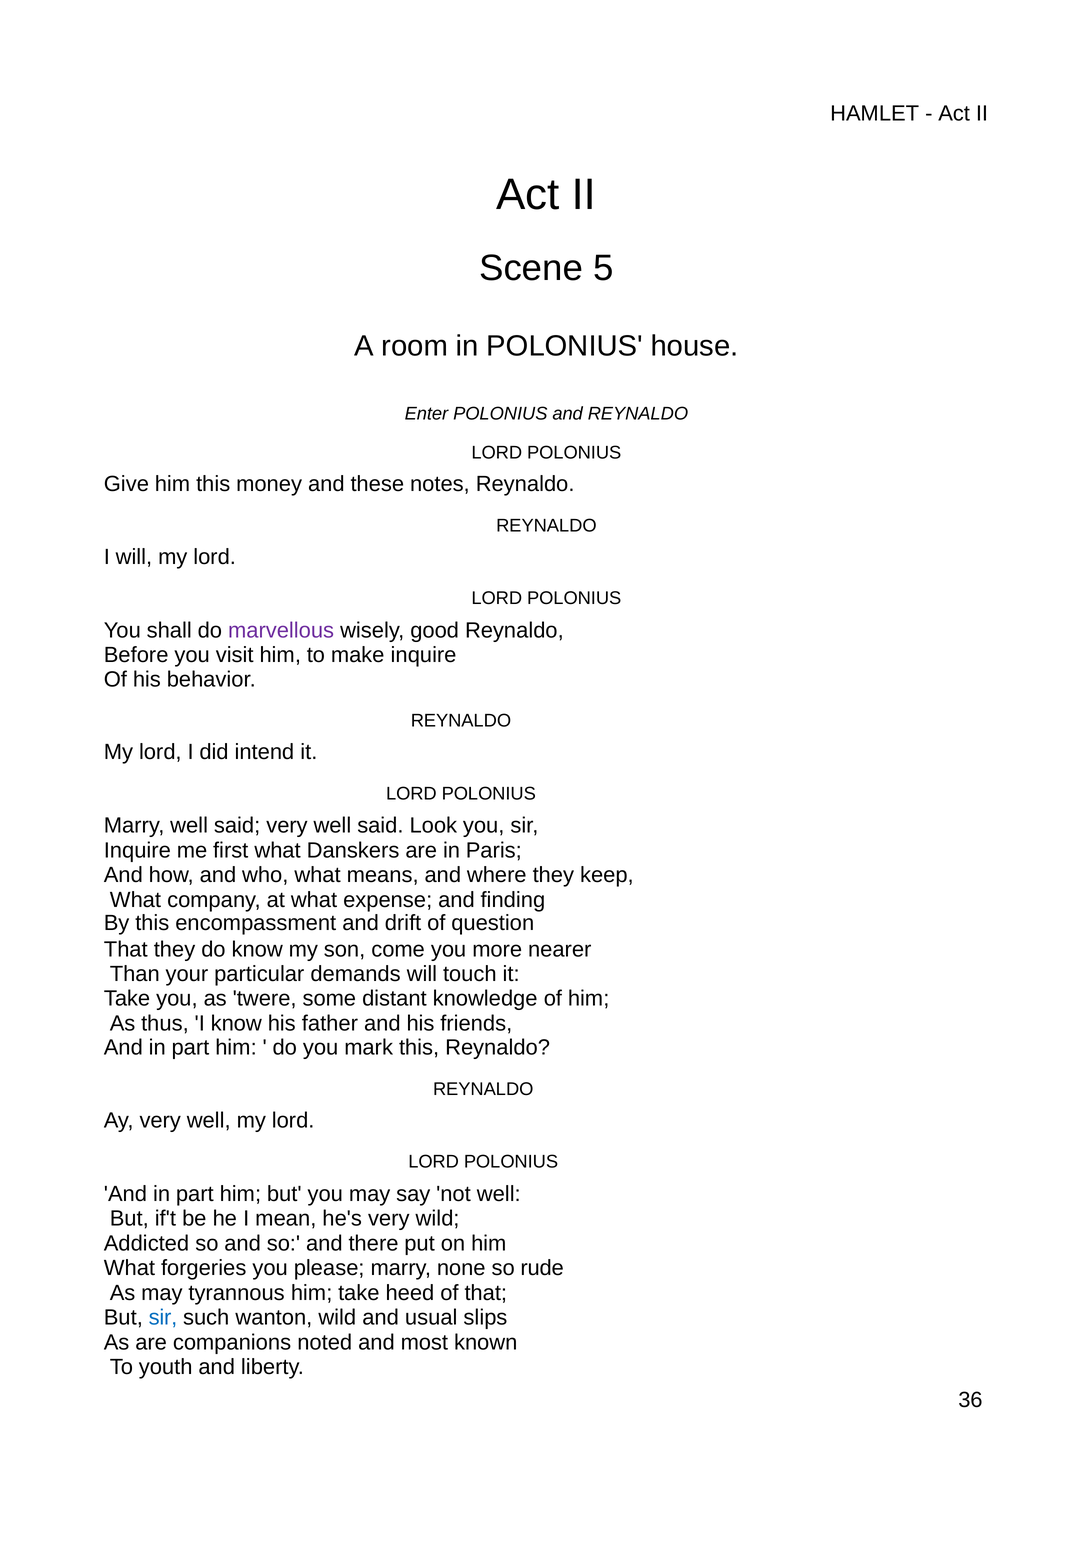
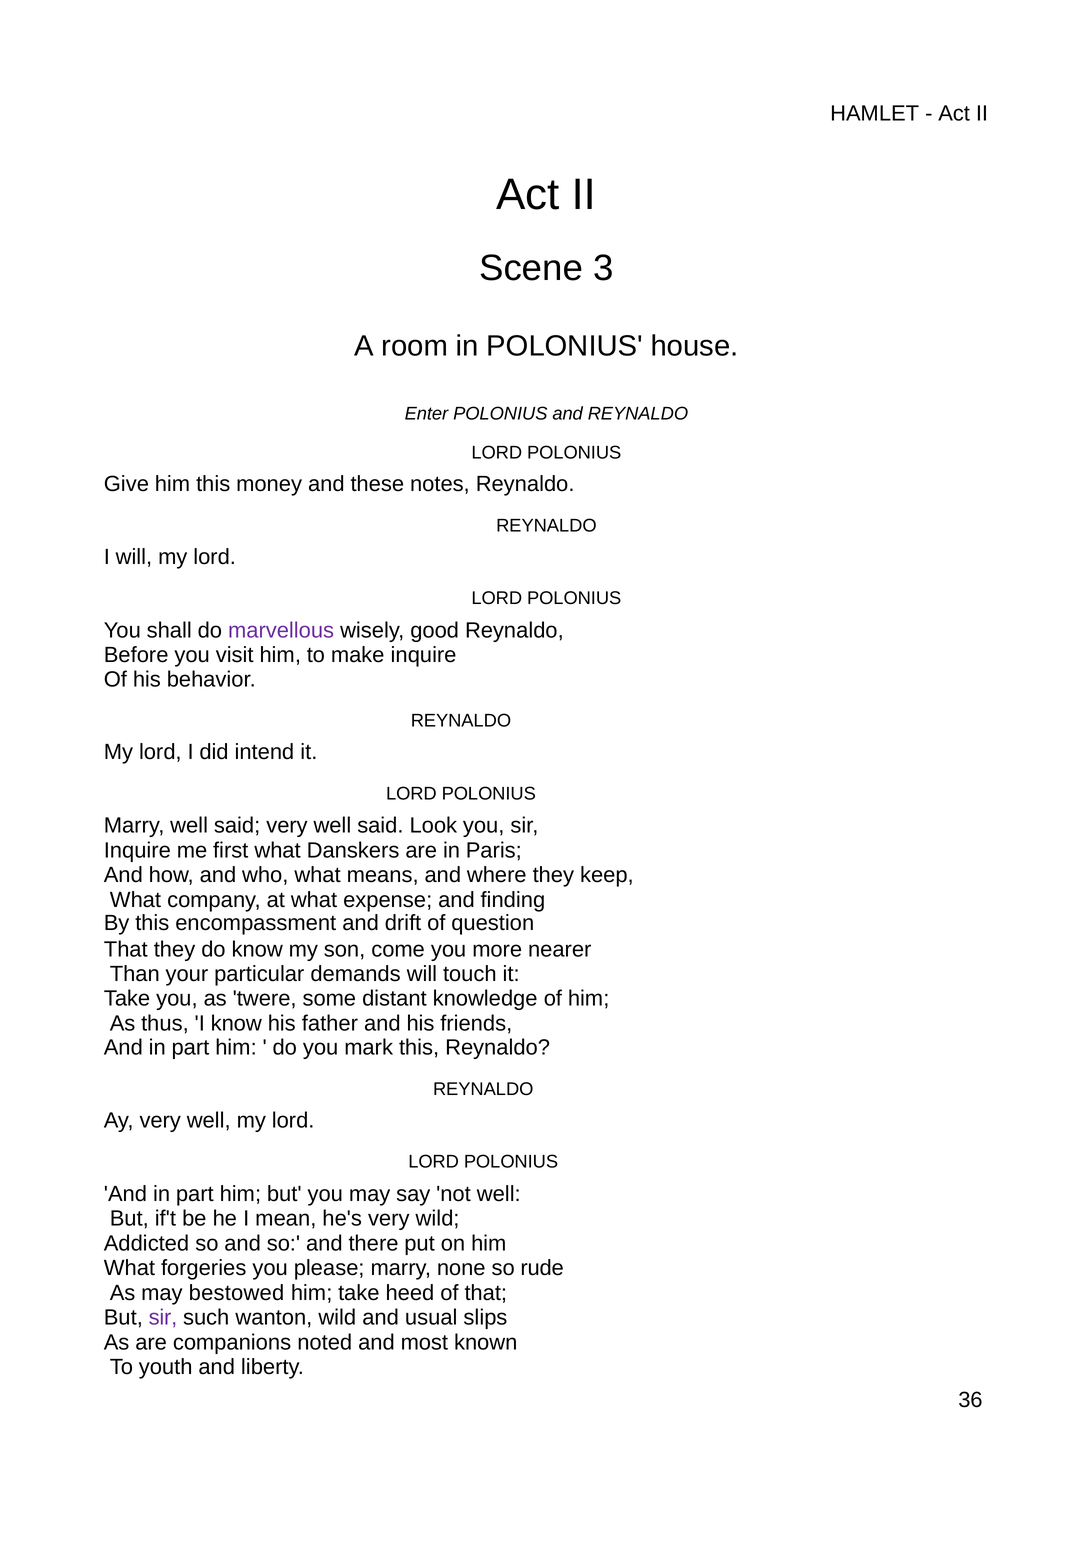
5: 5 -> 3
tyrannous: tyrannous -> bestowed
sir at (163, 1317) colour: blue -> purple
